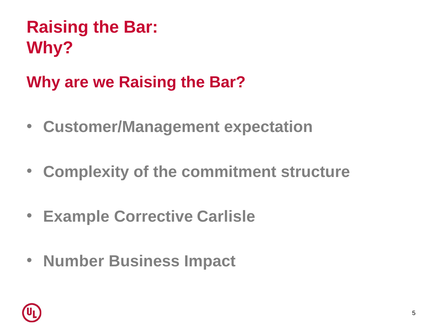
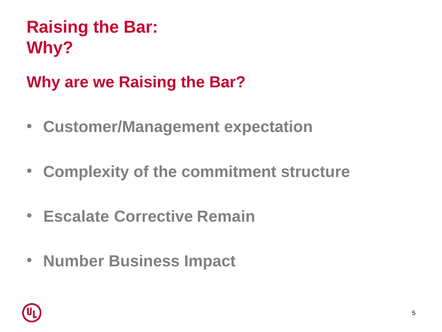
Example: Example -> Escalate
Carlisle: Carlisle -> Remain
